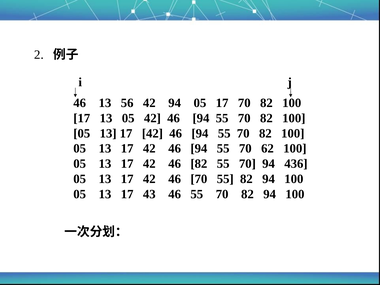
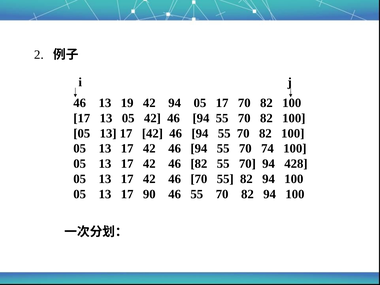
56: 56 -> 19
62: 62 -> 74
436: 436 -> 428
43: 43 -> 90
